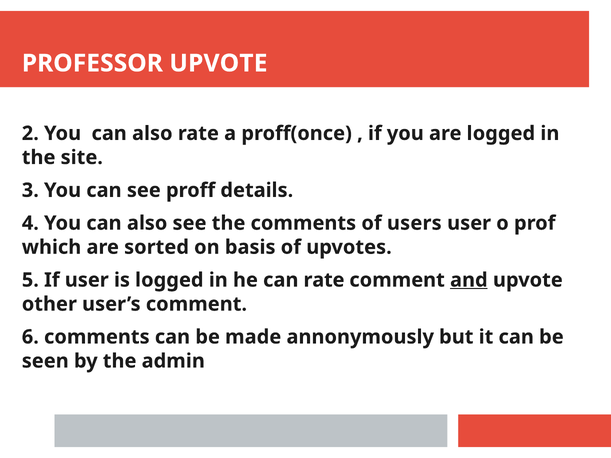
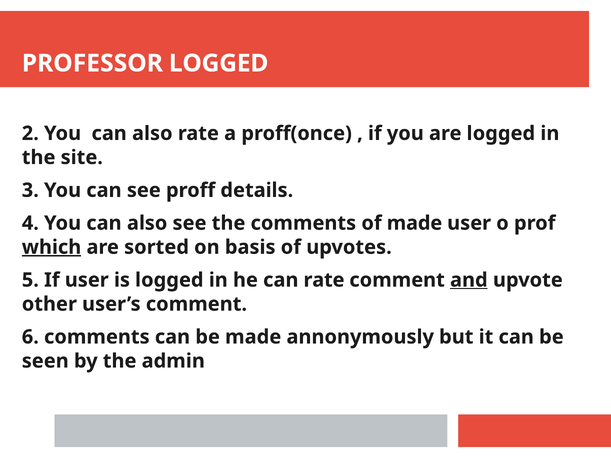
PROFESSOR UPVOTE: UPVOTE -> LOGGED
of users: users -> made
which underline: none -> present
